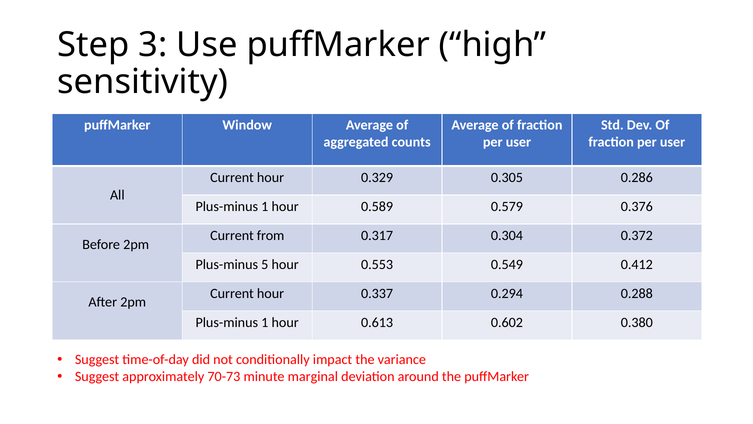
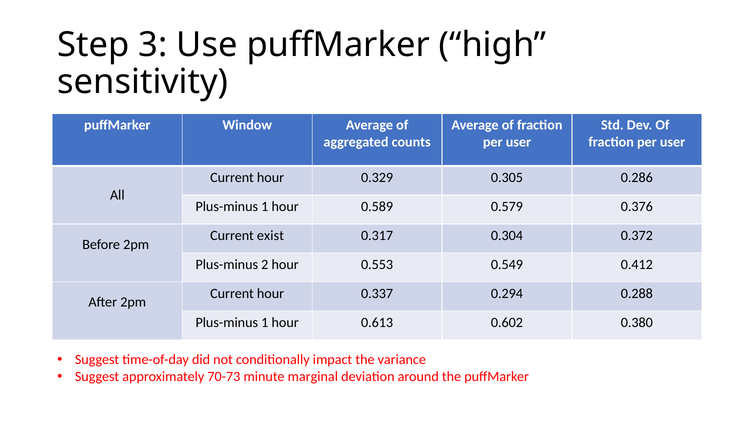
from: from -> exist
5: 5 -> 2
